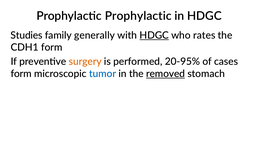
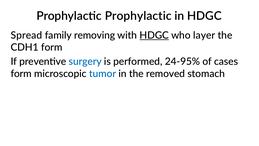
Studies: Studies -> Spread
generally: generally -> removing
rates: rates -> layer
surgery colour: orange -> blue
20-95%: 20-95% -> 24-95%
removed underline: present -> none
